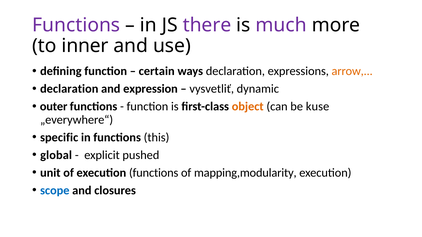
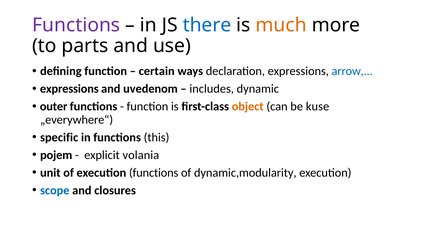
there colour: purple -> blue
much colour: purple -> orange
inner: inner -> parts
arrow colour: orange -> blue
declaration at (69, 89): declaration -> expressions
expression: expression -> uvedenom
vysvetliť: vysvetliť -> includes
global: global -> pojem
pushed: pushed -> volania
mapping,modularity: mapping,modularity -> dynamic,modularity
